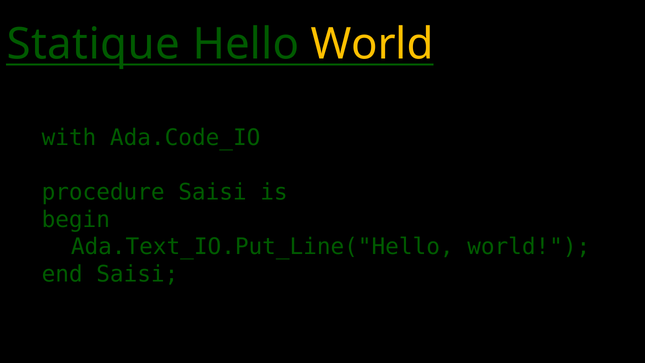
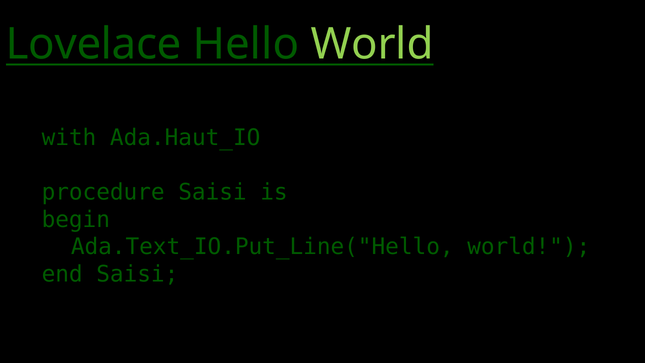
Statique: Statique -> Lovelace
World at (372, 44) colour: yellow -> light green
Ada.Code_IO: Ada.Code_IO -> Ada.Haut_IO
